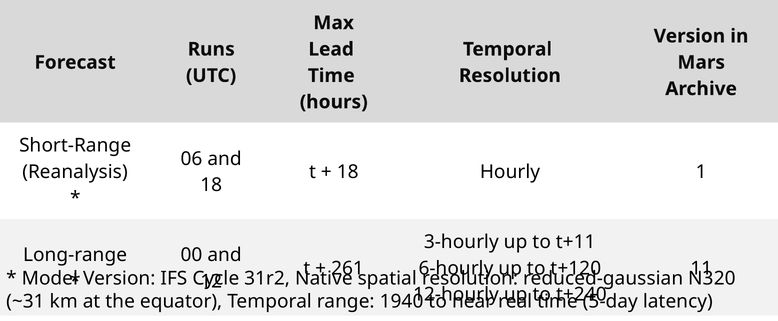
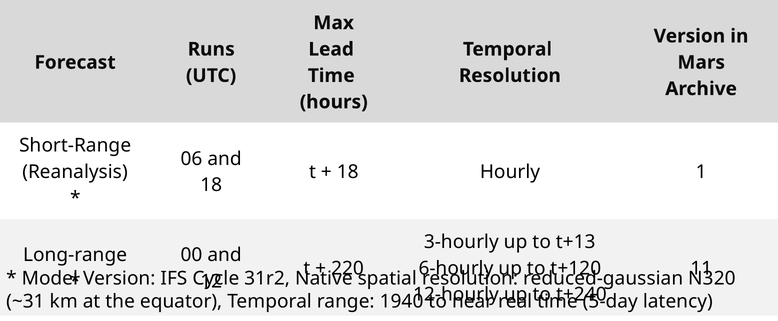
t+11: t+11 -> t+13
261: 261 -> 220
